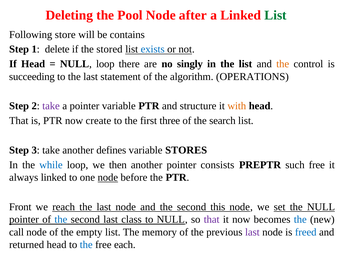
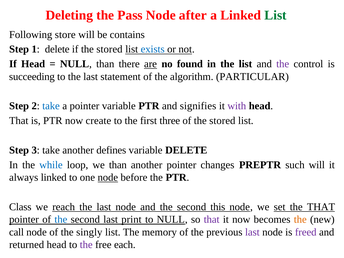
Pool: Pool -> Pass
NULL loop: loop -> than
are underline: none -> present
singly: singly -> found
the at (283, 64) colour: orange -> purple
OPERATIONS: OPERATIONS -> PARTICULAR
take at (51, 106) colour: purple -> blue
structure: structure -> signifies
with colour: orange -> purple
of the search: search -> stored
variable STORES: STORES -> DELETE
we then: then -> than
consists: consists -> changes
such free: free -> will
Front: Front -> Class
the NULL: NULL -> THAT
class: class -> print
the at (300, 219) colour: blue -> orange
empty: empty -> singly
freed colour: blue -> purple
the at (86, 245) colour: blue -> purple
